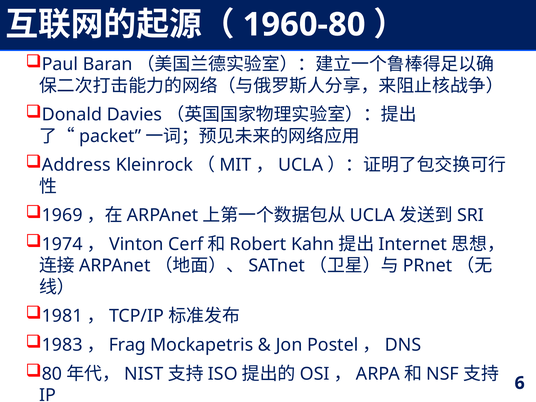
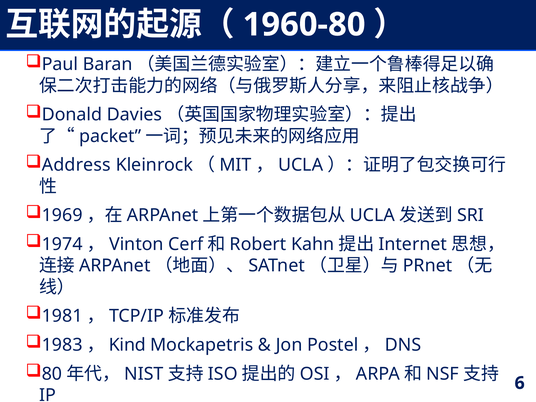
Frag: Frag -> Kind
